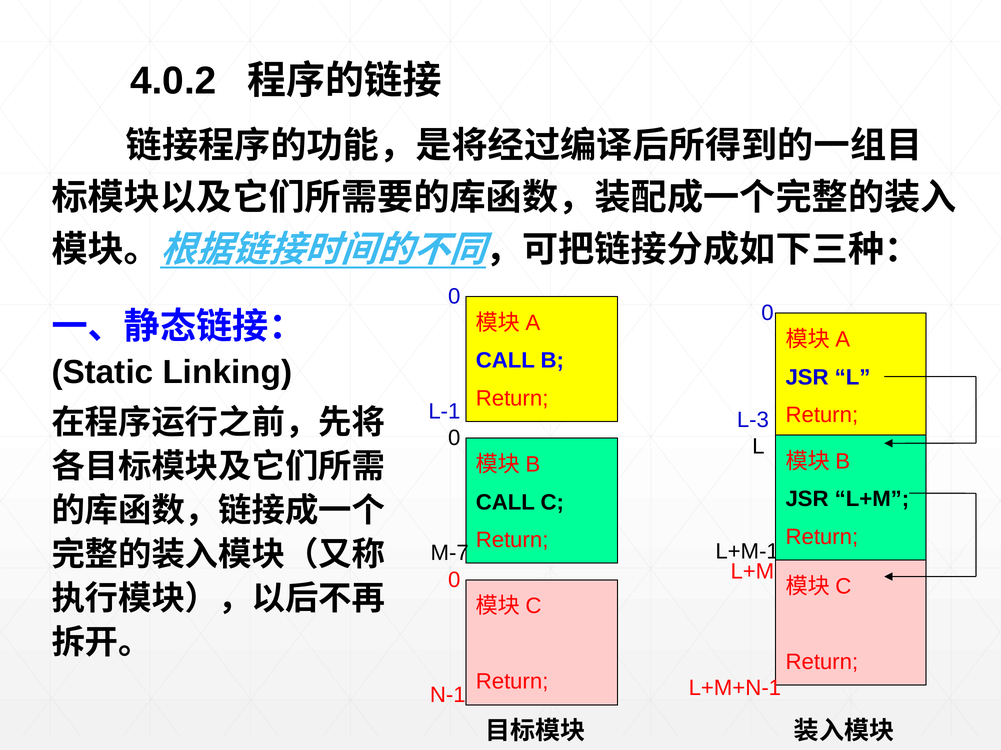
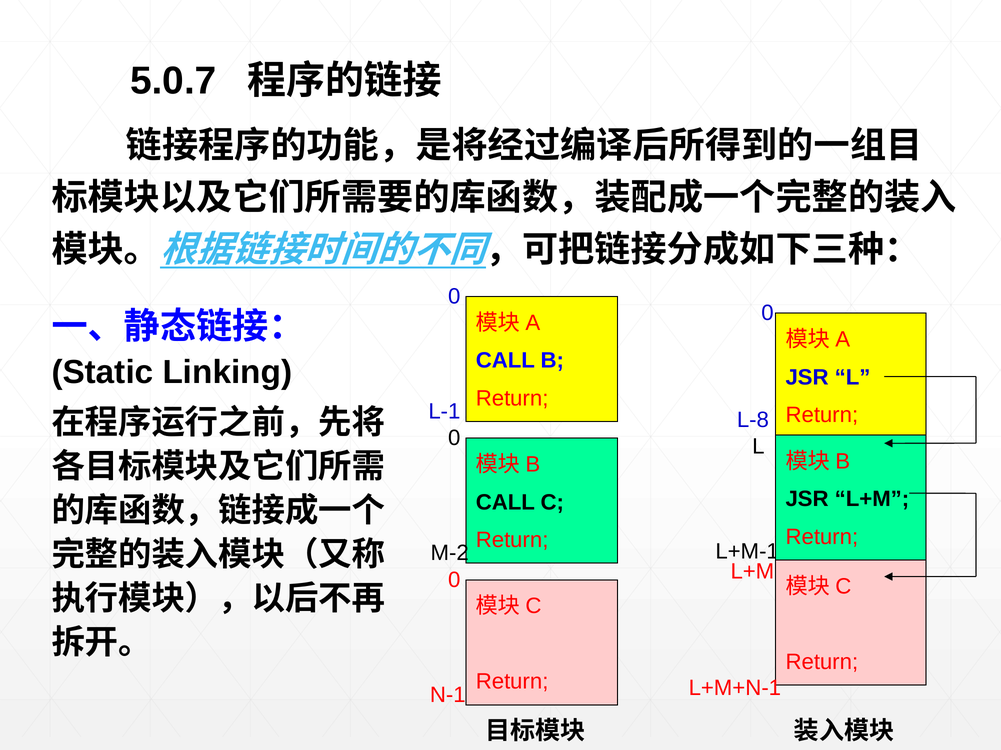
4.0.2: 4.0.2 -> 5.0.7
L-3: L-3 -> L-8
M-7: M-7 -> M-2
